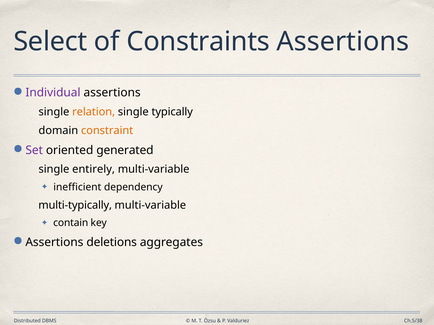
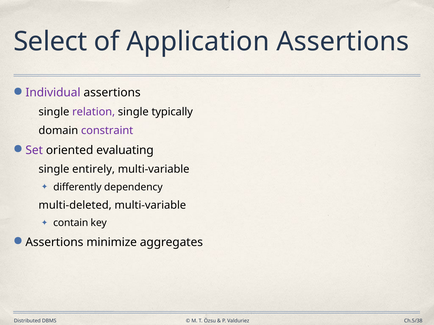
Constraints: Constraints -> Application
relation colour: orange -> purple
constraint colour: orange -> purple
generated: generated -> evaluating
inefficient: inefficient -> differently
multi-typically: multi-typically -> multi-deleted
deletions: deletions -> minimize
